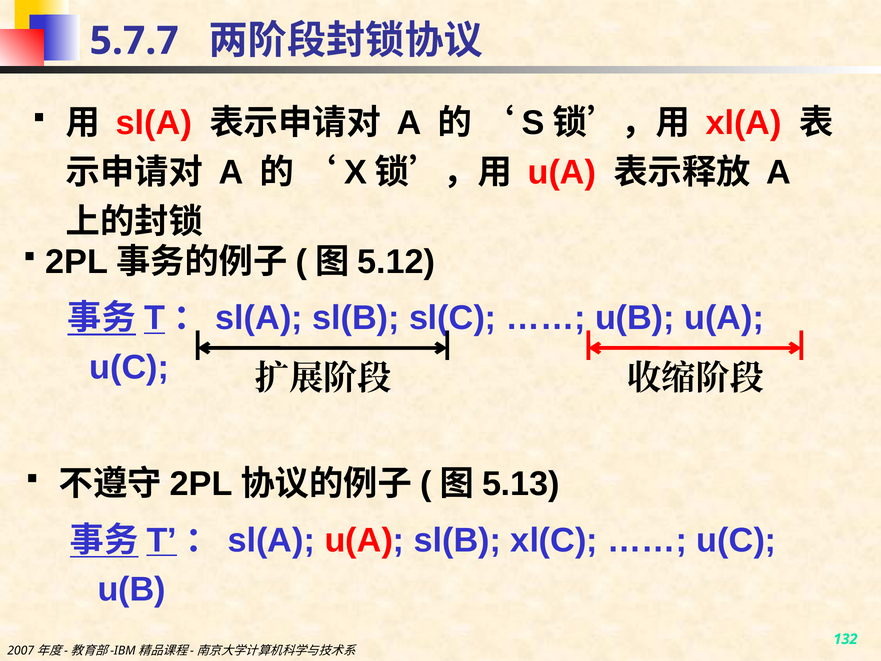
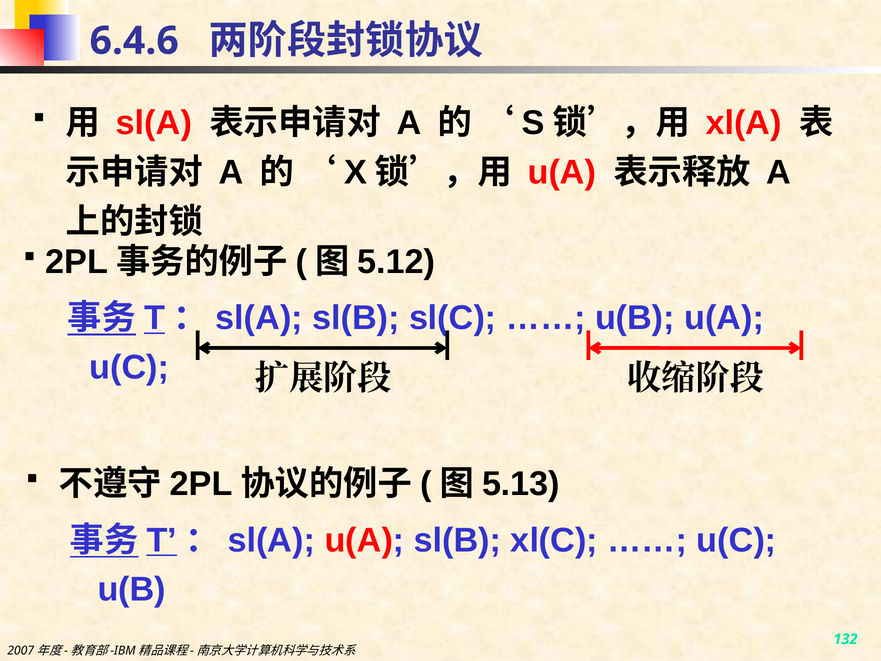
5.7.7: 5.7.7 -> 6.4.6
